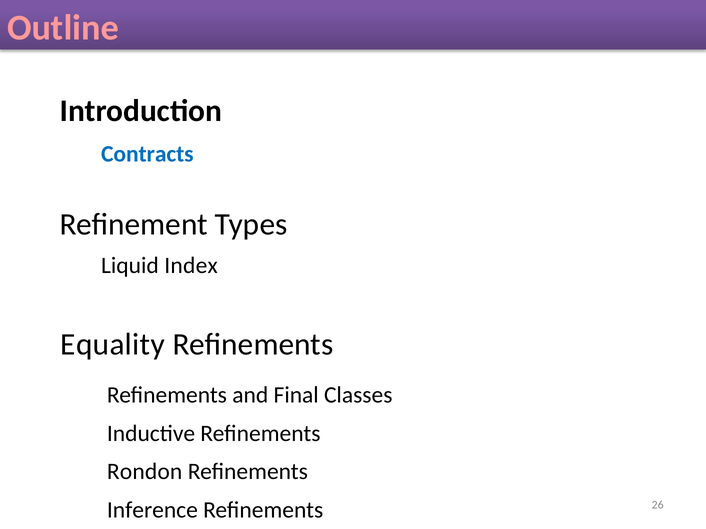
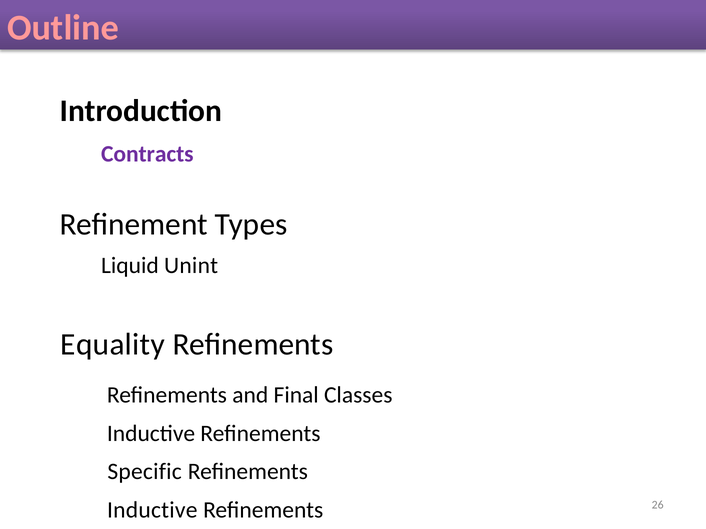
Contracts colour: blue -> purple
Index: Index -> Unint
Rondon: Rondon -> Specific
Inference at (152, 510): Inference -> Inductive
